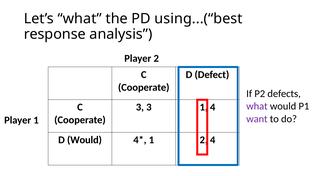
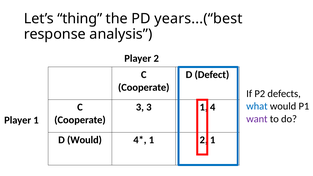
Let’s what: what -> thing
using...(“best: using...(“best -> years...(“best
what at (257, 106) colour: purple -> blue
4 at (213, 140): 4 -> 1
